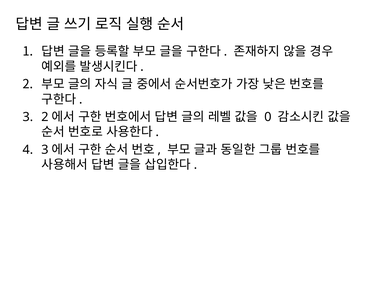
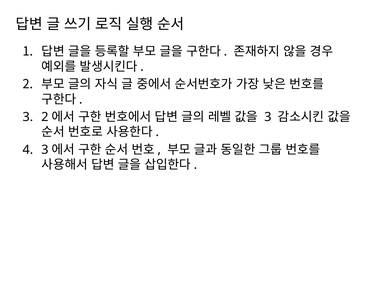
0 at (268, 117): 0 -> 3
